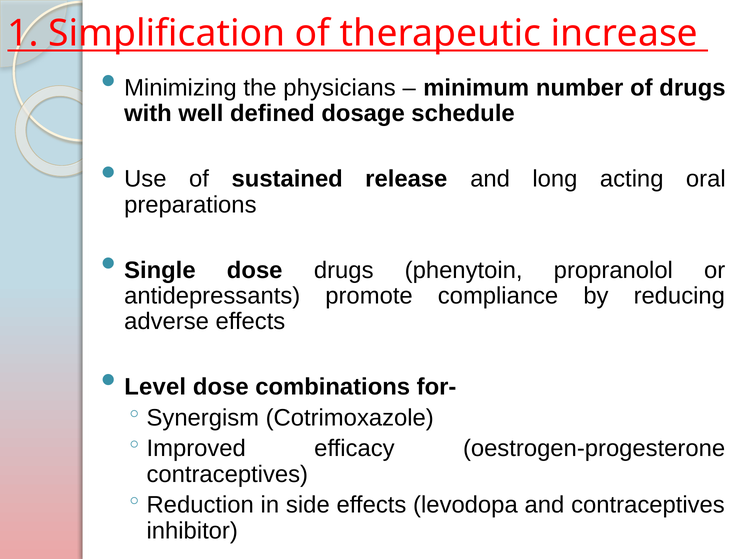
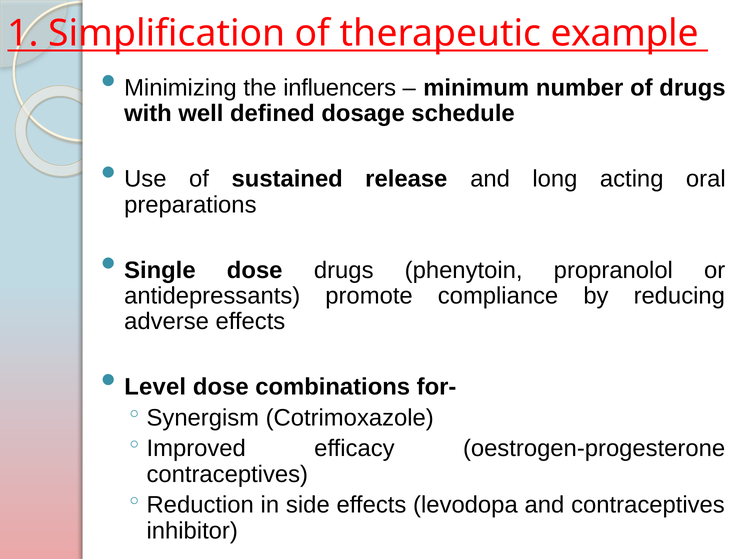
increase: increase -> example
physicians: physicians -> influencers
